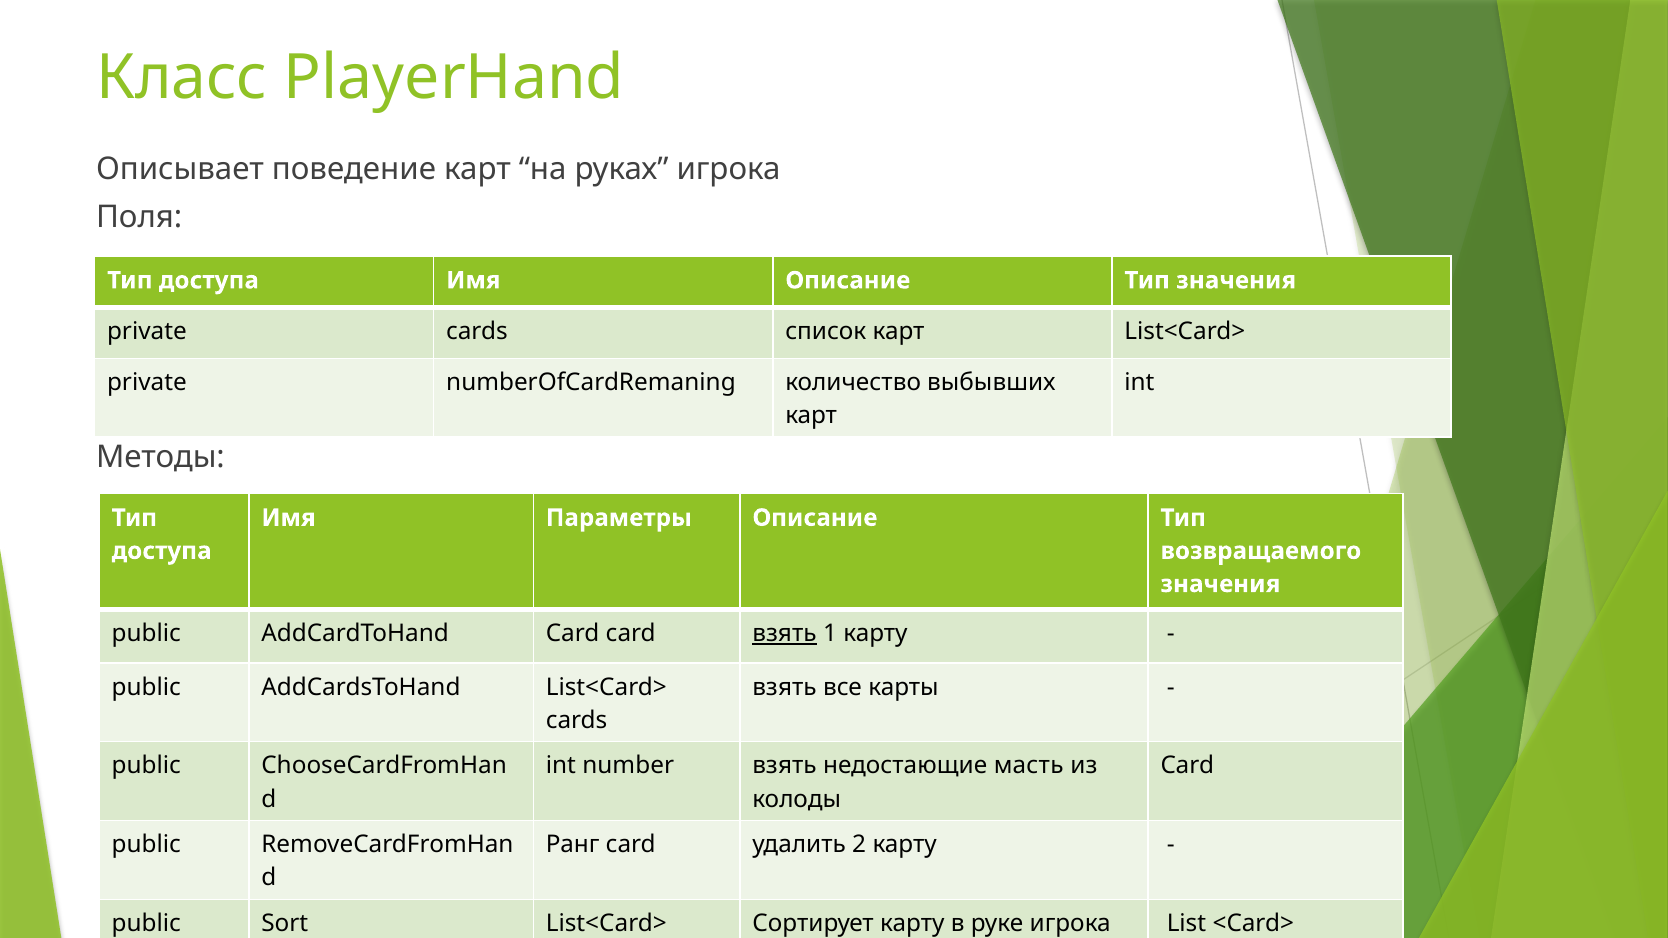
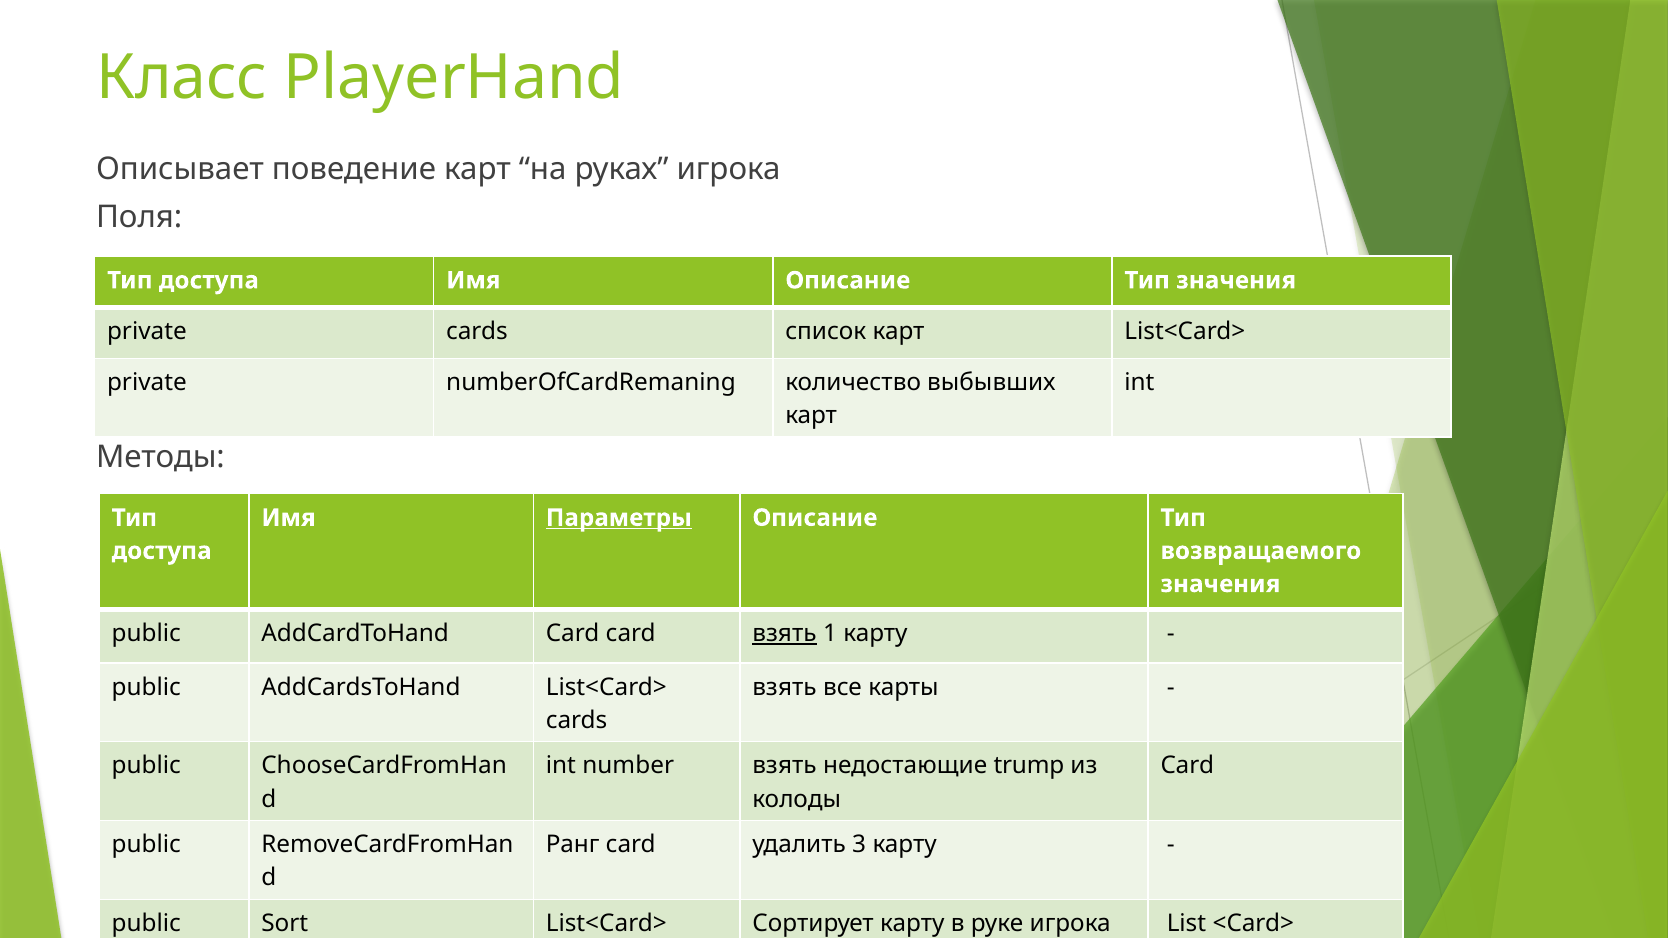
Параметры underline: none -> present
масть: масть -> trump
2: 2 -> 3
